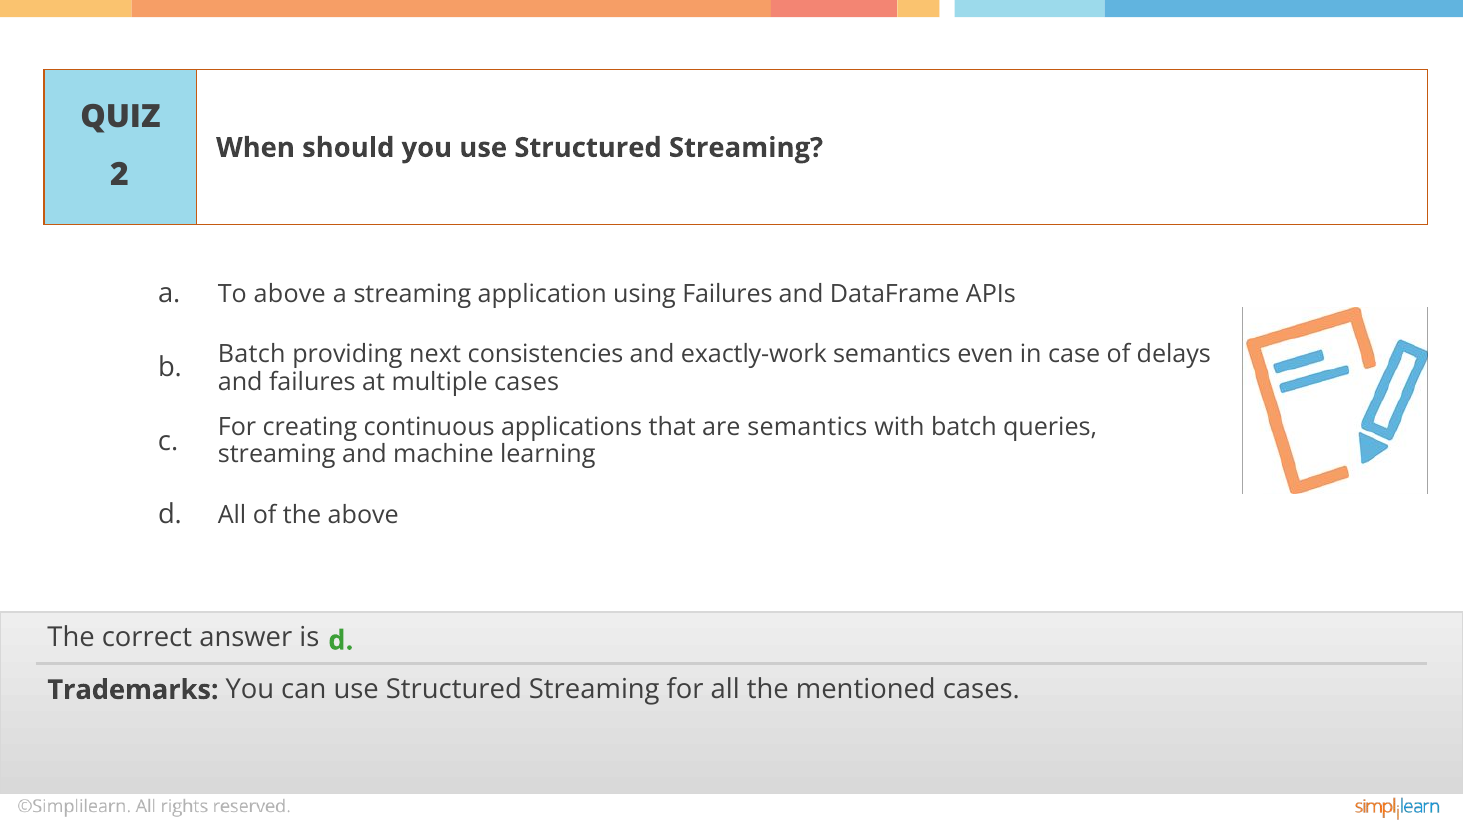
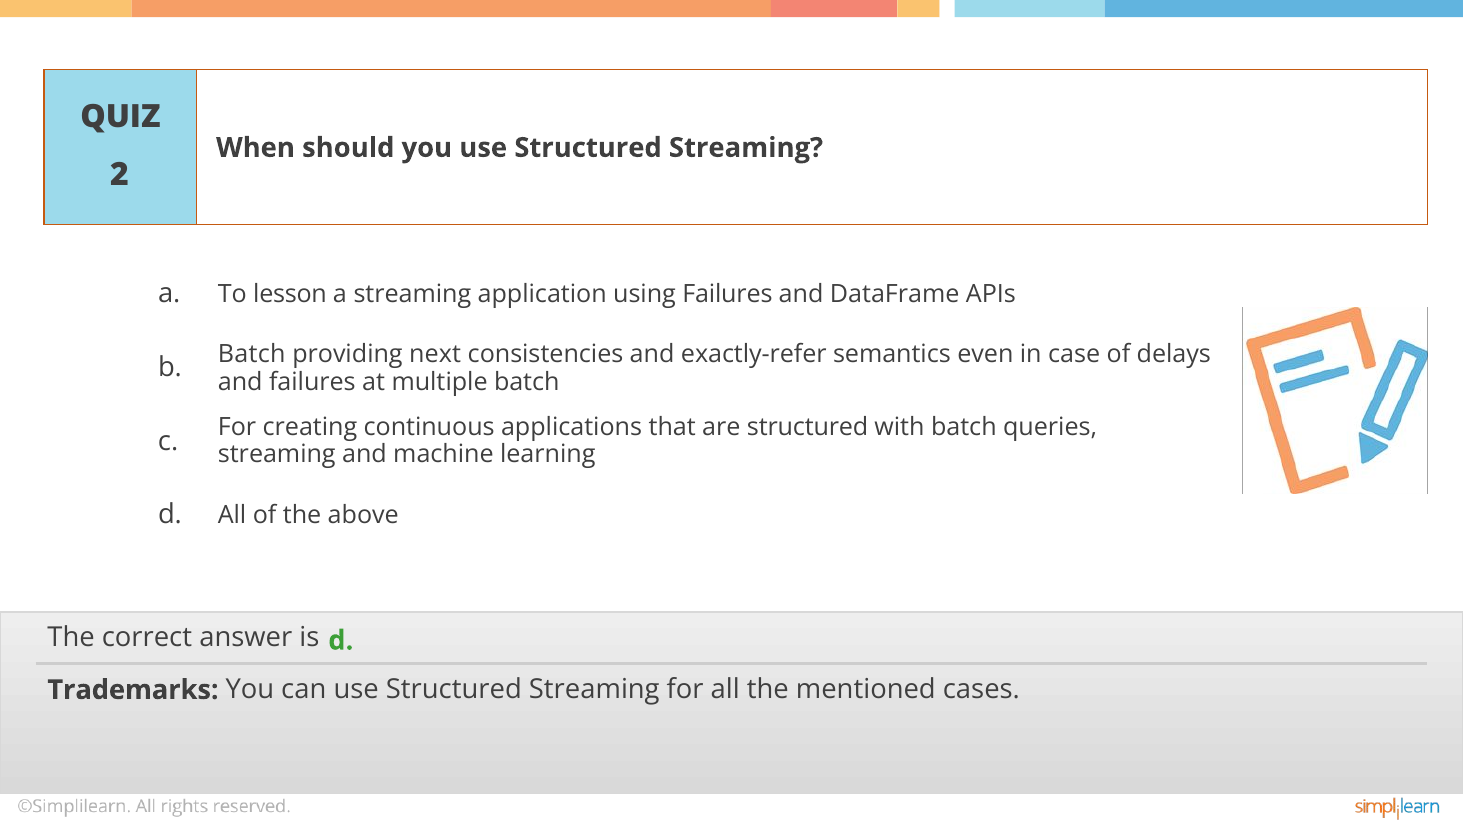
To above: above -> lesson
exactly-work: exactly-work -> exactly-refer
multiple cases: cases -> batch
are semantics: semantics -> structured
